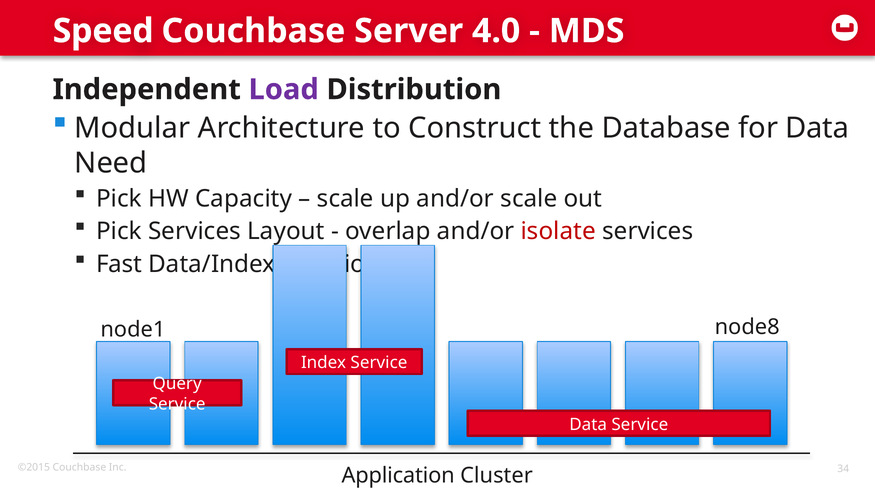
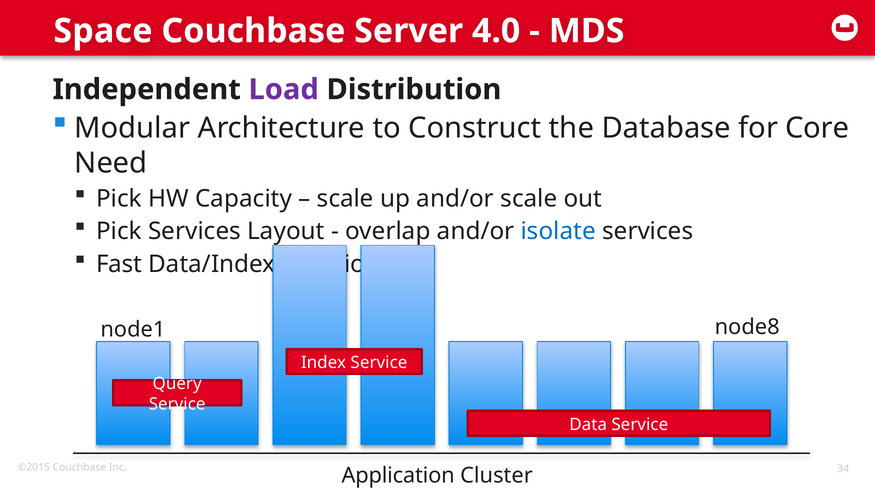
Speed: Speed -> Space
for Data: Data -> Core
isolate colour: red -> blue
